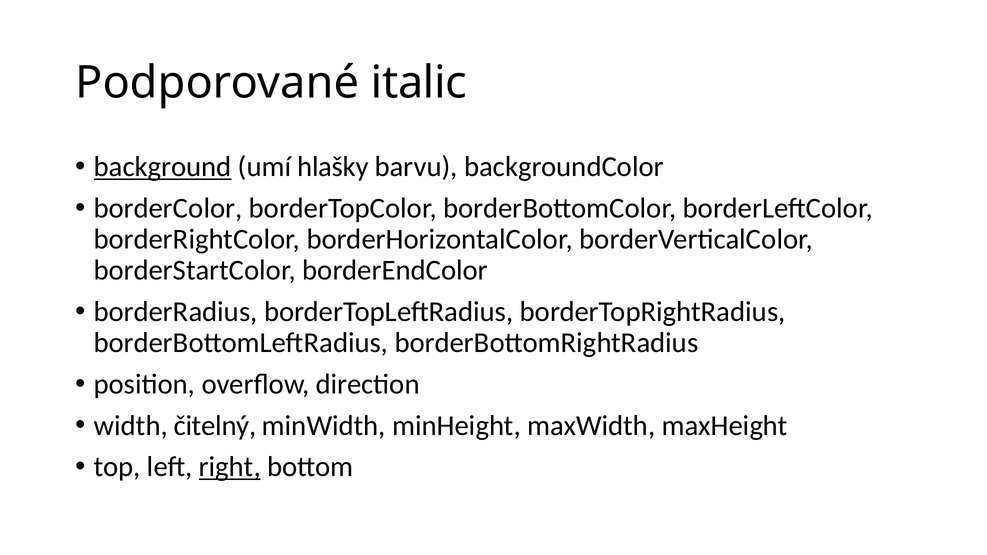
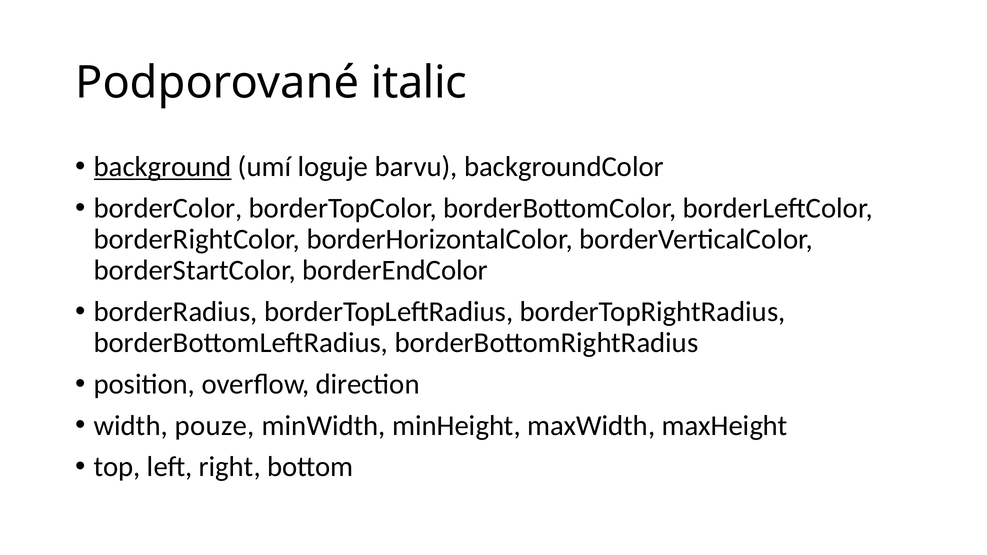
hlašky: hlašky -> loguje
čitelný: čitelný -> pouze
right underline: present -> none
